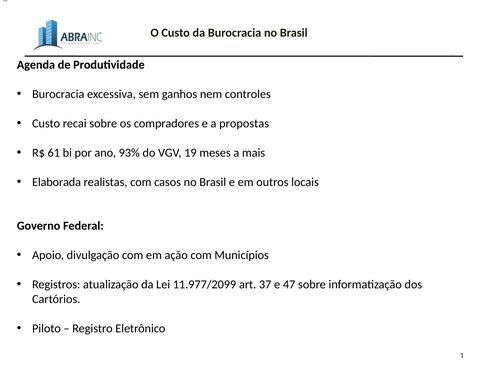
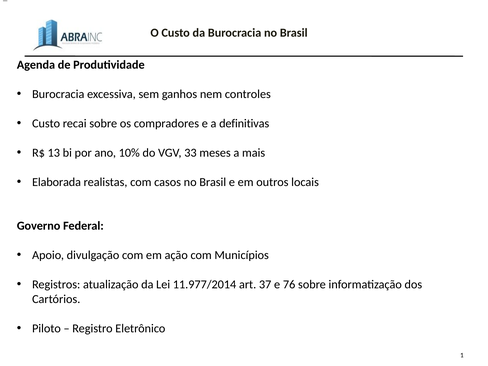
propostas: propostas -> definitivas
61: 61 -> 13
93%: 93% -> 10%
19: 19 -> 33
11.977/2099: 11.977/2099 -> 11.977/2014
47: 47 -> 76
